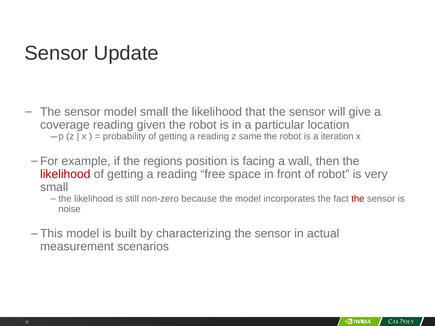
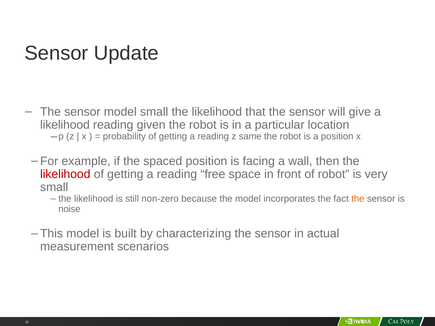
coverage at (65, 125): coverage -> likelihood
a iteration: iteration -> position
regions: regions -> spaced
the at (358, 199) colour: red -> orange
